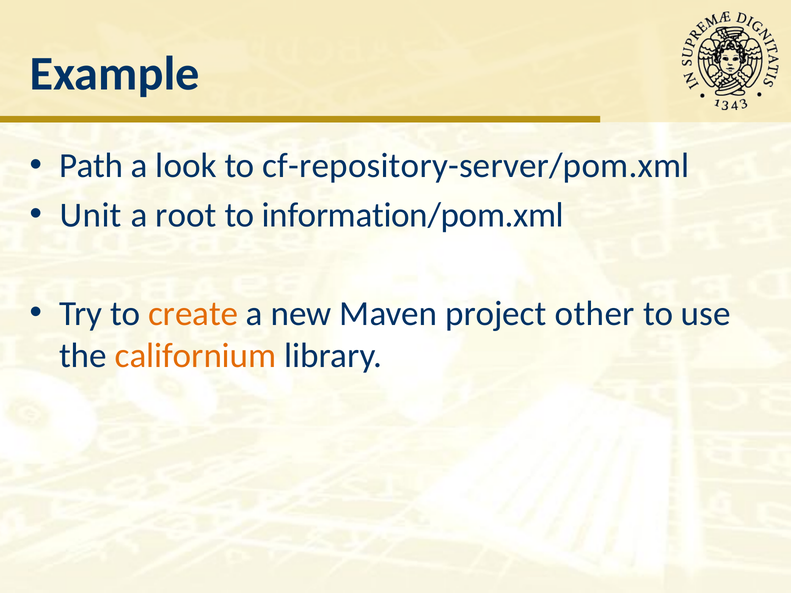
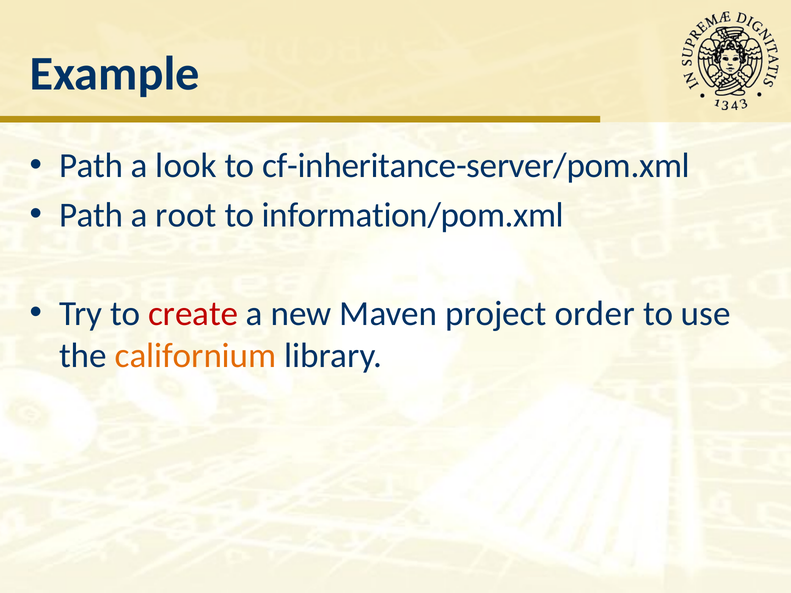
cf-repository-server/pom.xml: cf-repository-server/pom.xml -> cf-inheritance-server/pom.xml
Unit at (91, 215): Unit -> Path
create colour: orange -> red
other: other -> order
